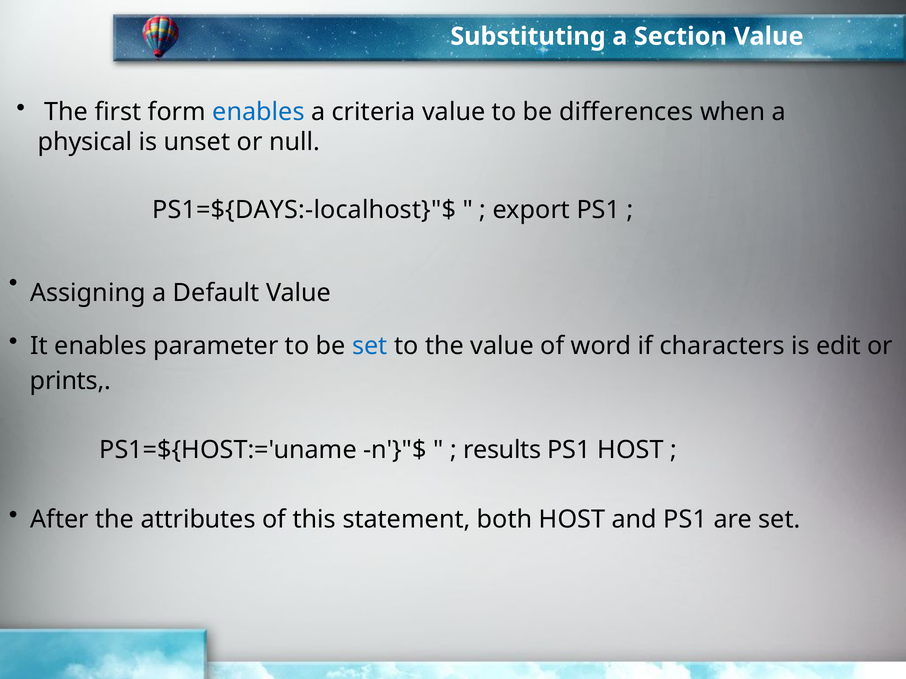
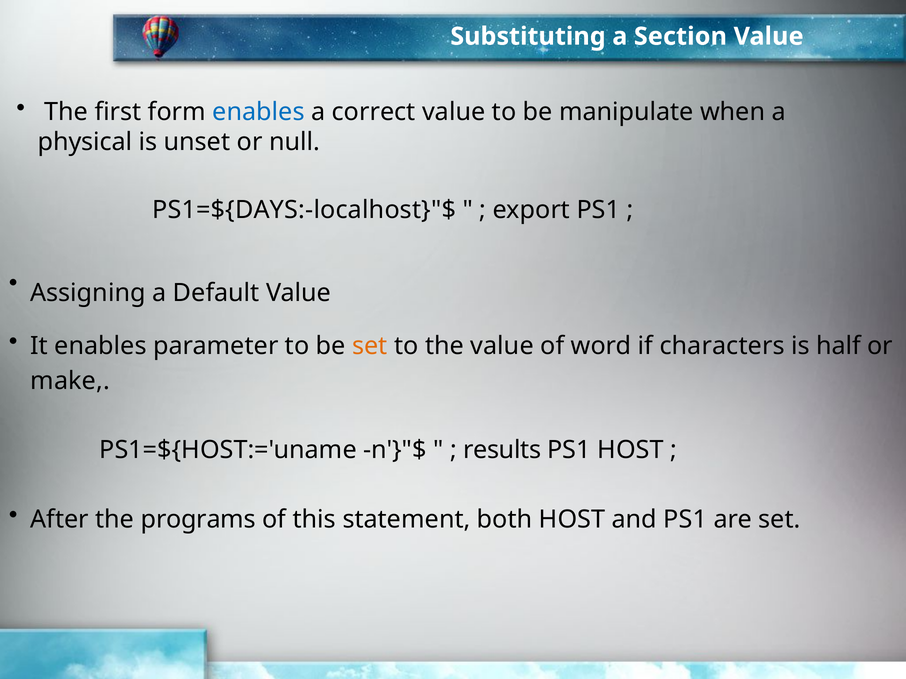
criteria: criteria -> correct
differences: differences -> manipulate
set at (370, 346) colour: blue -> orange
edit: edit -> half
prints: prints -> make
attributes: attributes -> programs
